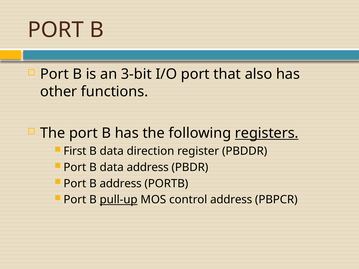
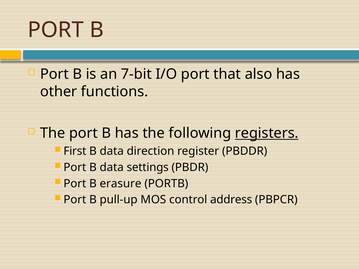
3-bit: 3-bit -> 7-bit
data address: address -> settings
B address: address -> erasure
pull-up underline: present -> none
